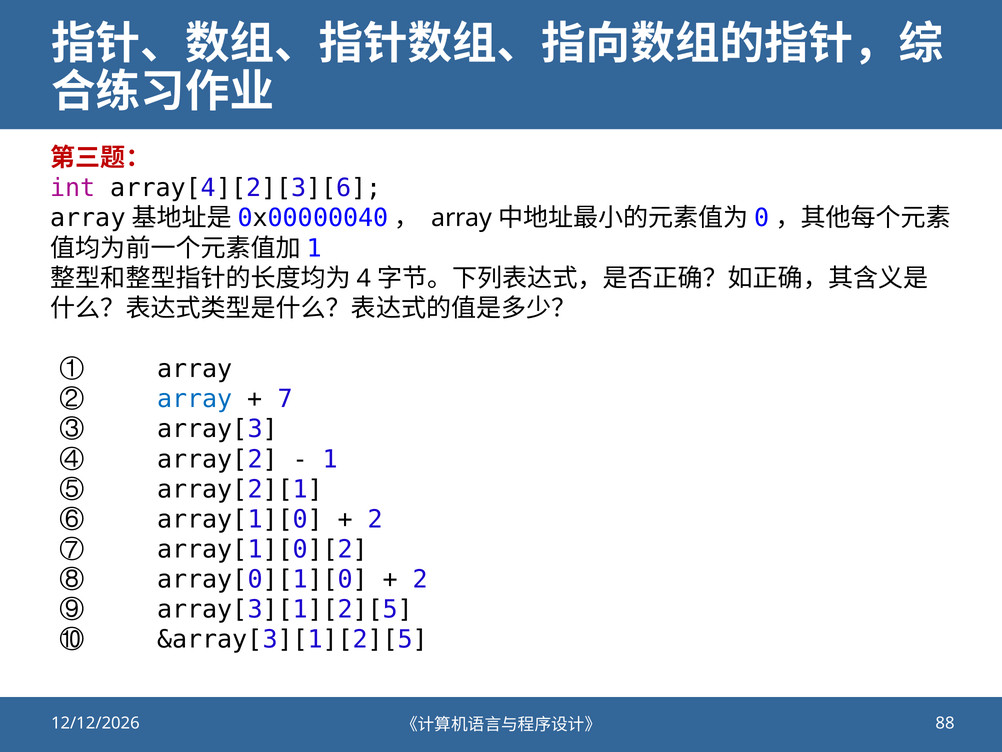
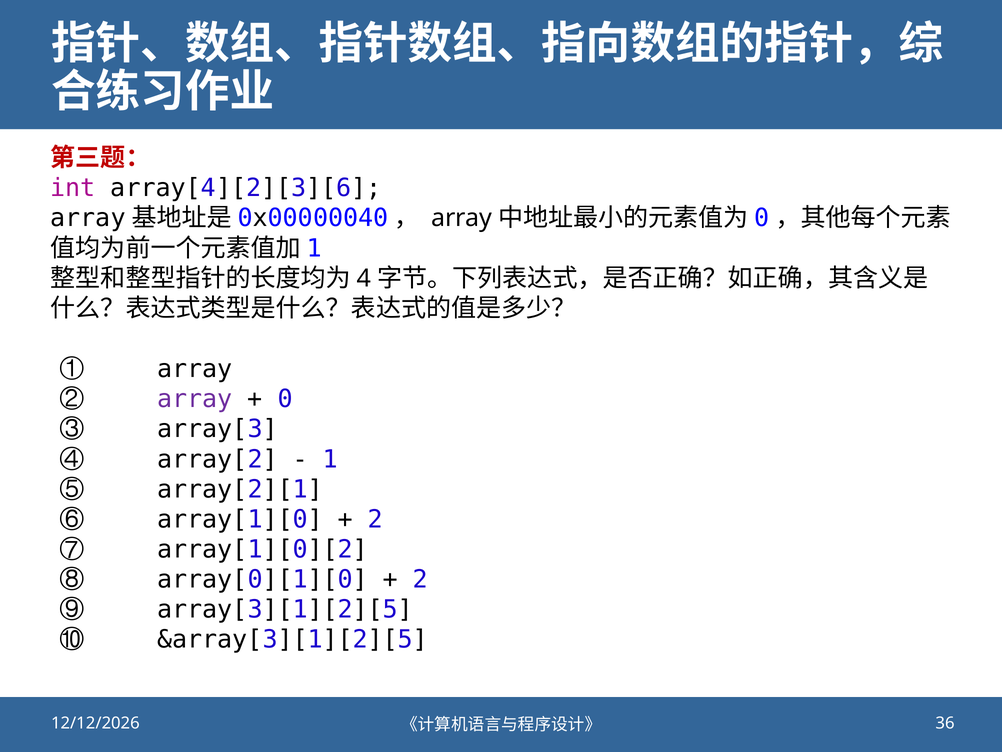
array at (195, 399) colour: blue -> purple
7: 7 -> 0
88: 88 -> 36
